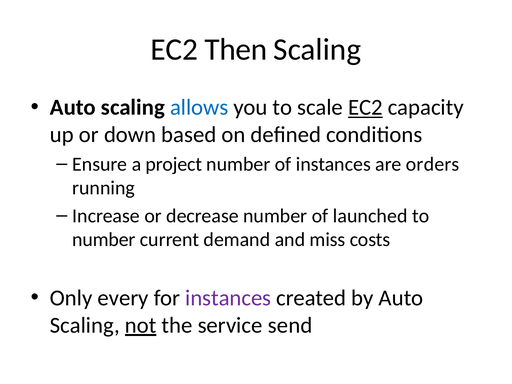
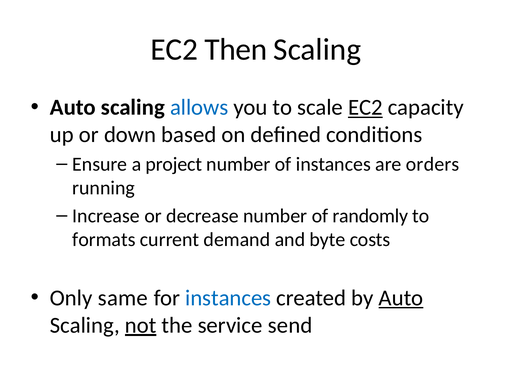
launched: launched -> randomly
number at (104, 240): number -> formats
miss: miss -> byte
every: every -> same
instances at (228, 298) colour: purple -> blue
Auto at (401, 298) underline: none -> present
